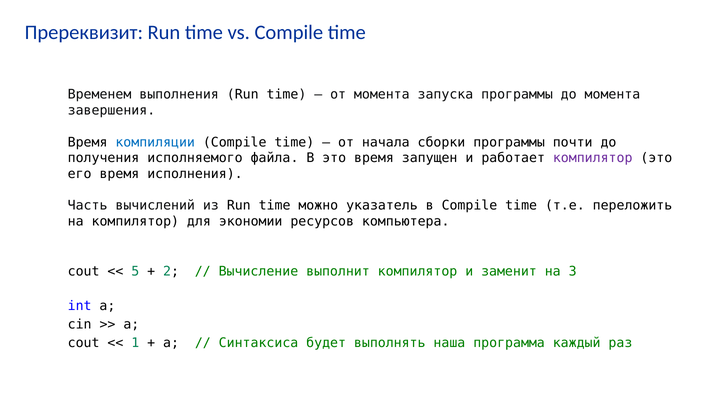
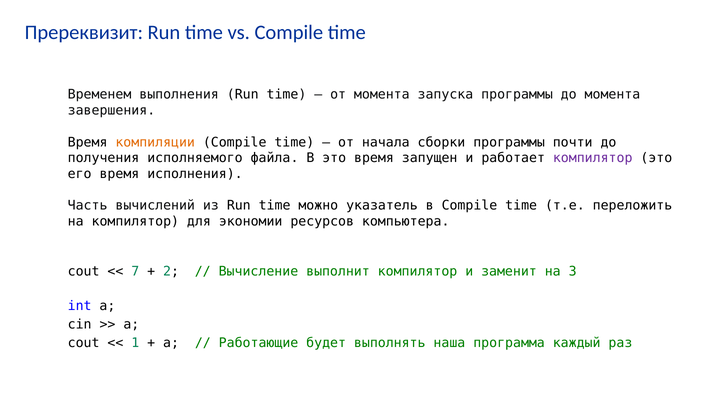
компиляции colour: blue -> orange
5: 5 -> 7
Синтаксиса: Синтаксиса -> Работающие
